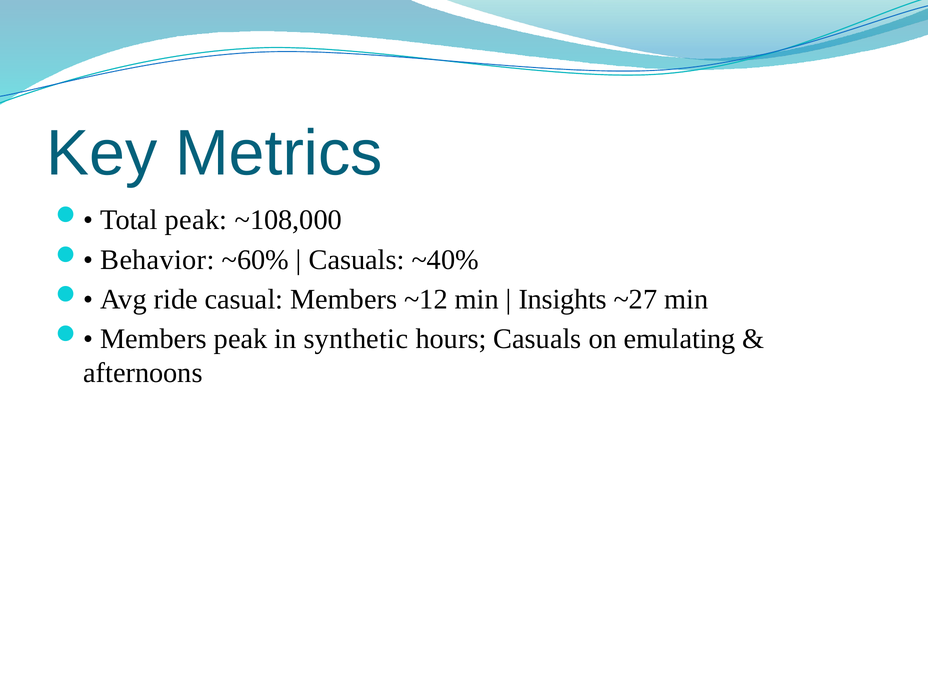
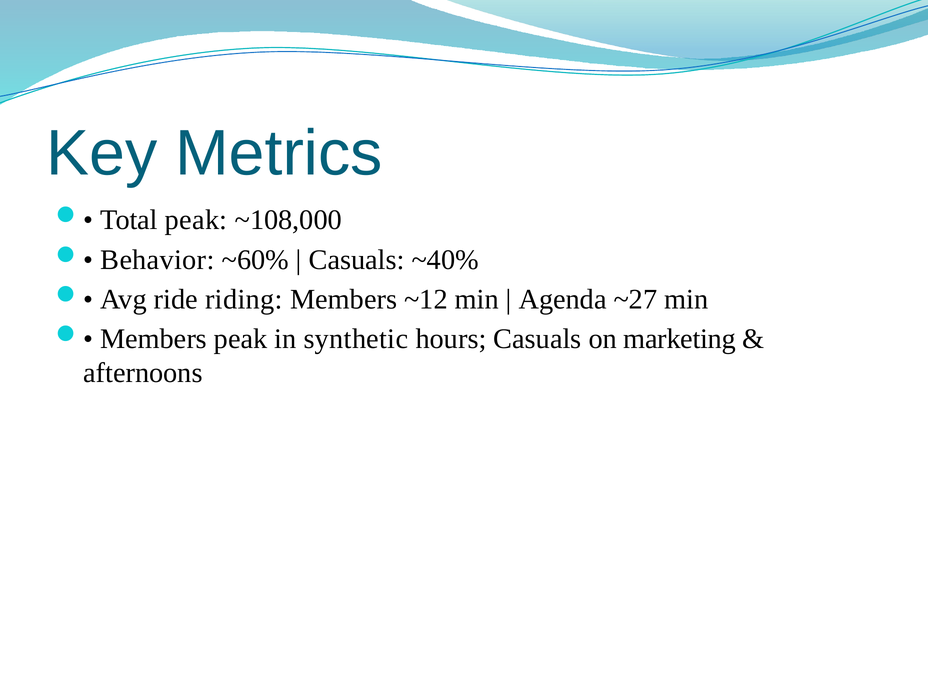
casual: casual -> riding
Insights: Insights -> Agenda
emulating: emulating -> marketing
